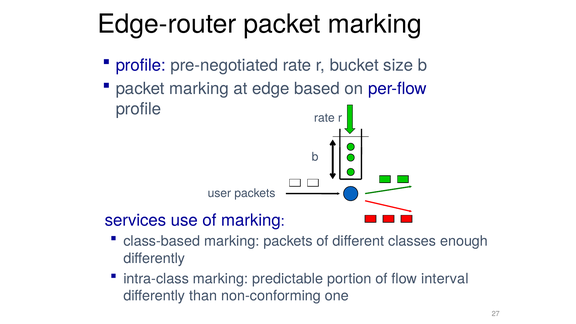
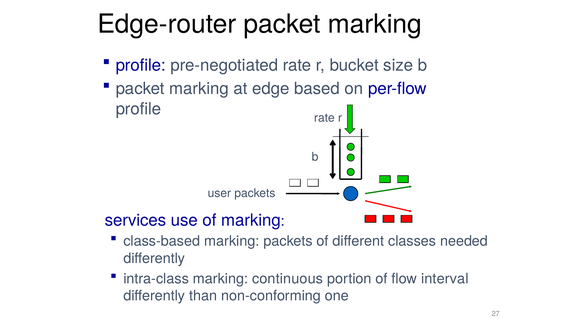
enough: enough -> needed
predictable: predictable -> continuous
